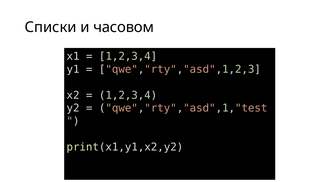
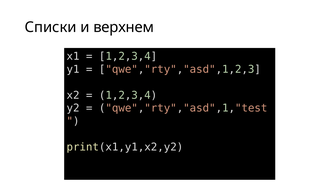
часовом: часовом -> верхнем
